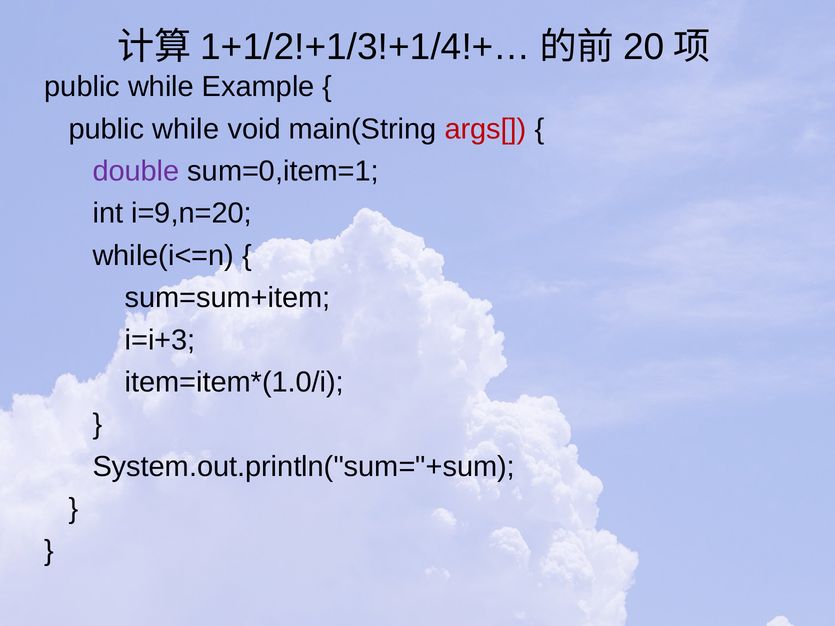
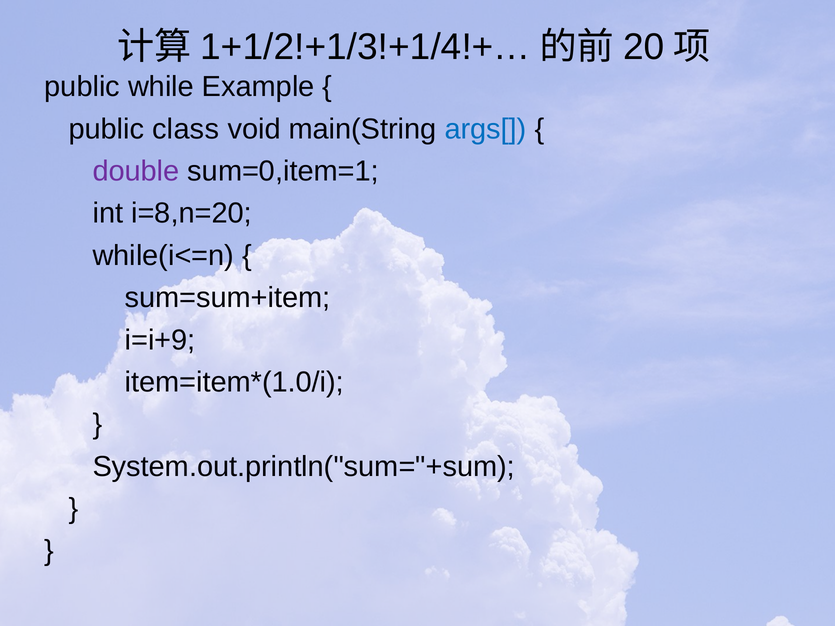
while at (186, 129): while -> class
args[ colour: red -> blue
i=9,n=20: i=9,n=20 -> i=8,n=20
i=i+3: i=i+3 -> i=i+9
